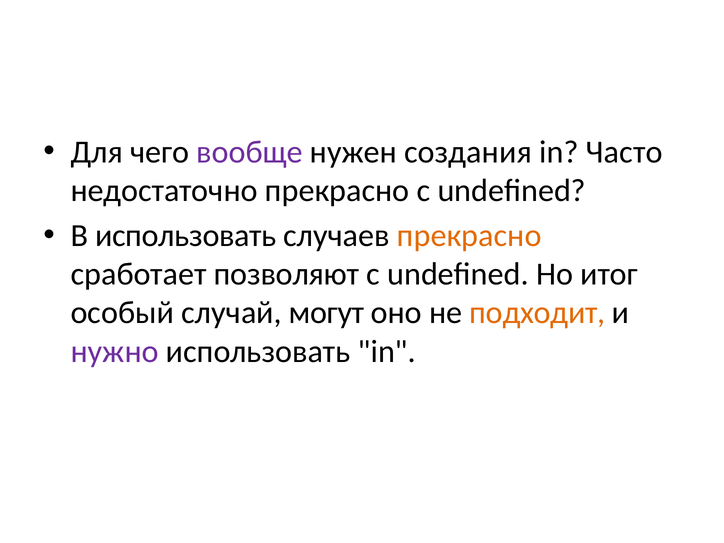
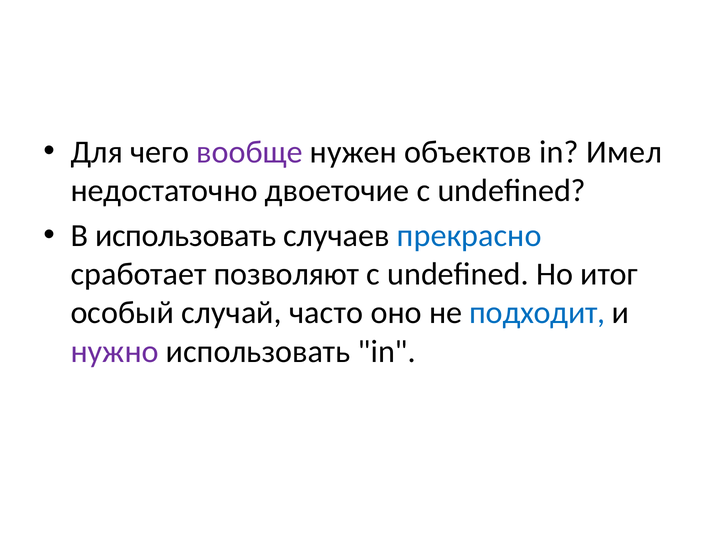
создания: создания -> объектов
Часто: Часто -> Имел
недостаточно прекрасно: прекрасно -> двоеточие
прекрасно at (469, 236) colour: orange -> blue
могут: могут -> часто
подходит colour: orange -> blue
